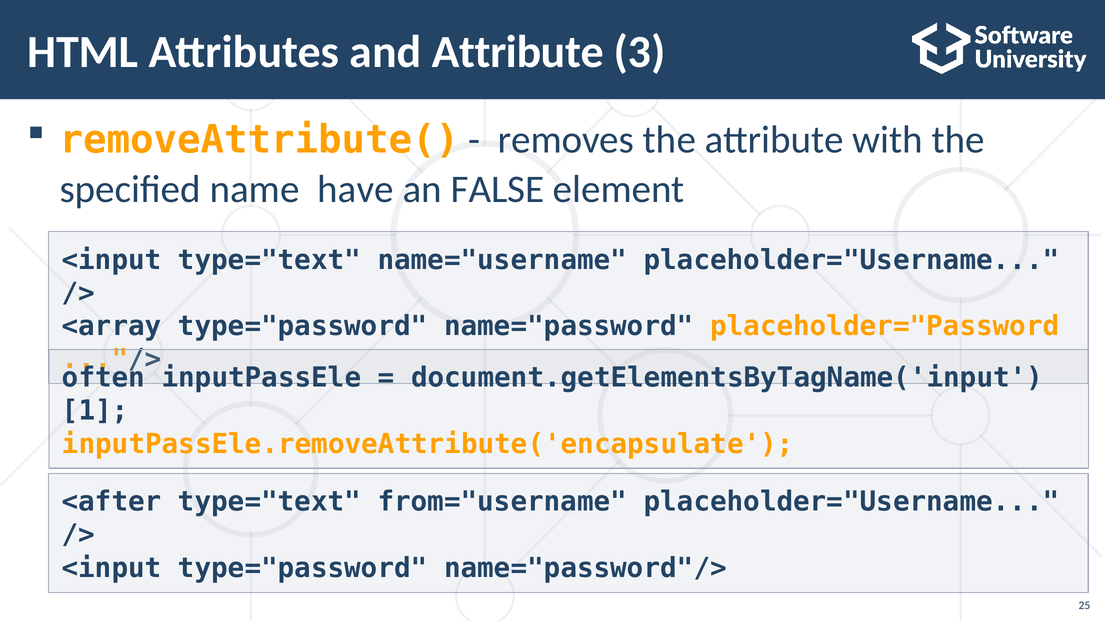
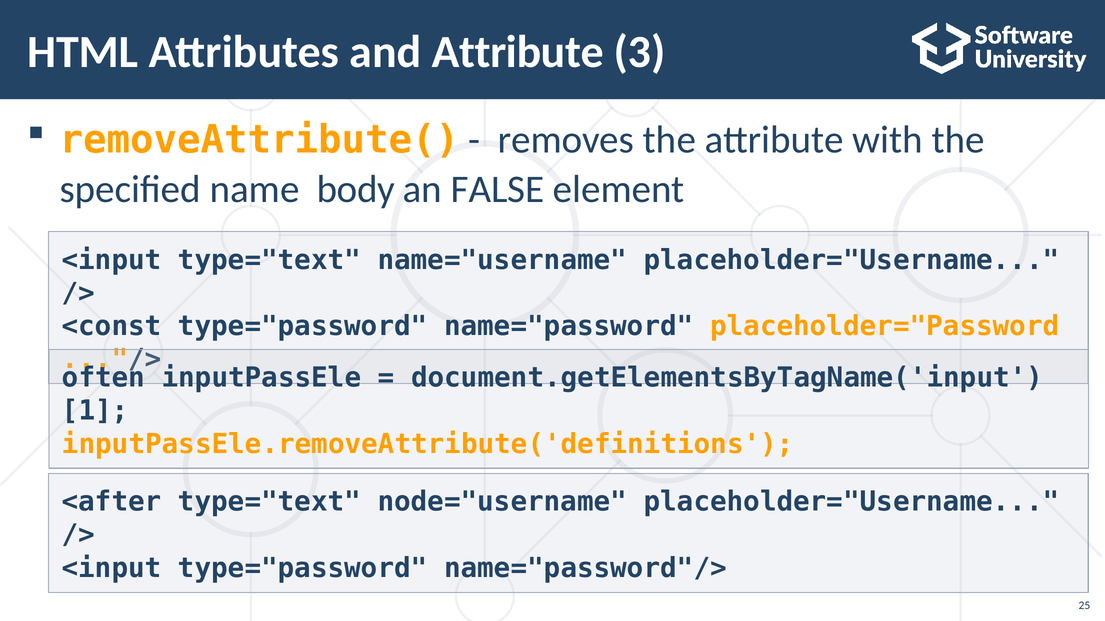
have: have -> body
<array: <array -> <const
inputPassEle.removeAttribute('encapsulate: inputPassEle.removeAttribute('encapsulate -> inputPassEle.removeAttribute('definitions
from="username: from="username -> node="username
